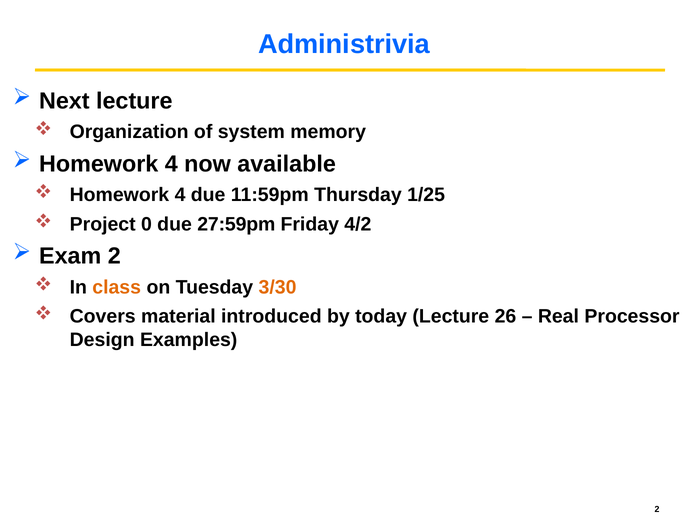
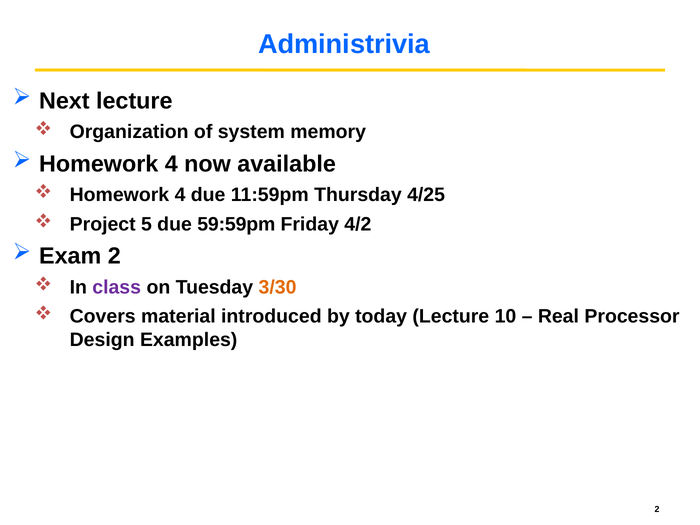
1/25: 1/25 -> 4/25
0: 0 -> 5
27:59pm: 27:59pm -> 59:59pm
class colour: orange -> purple
26: 26 -> 10
